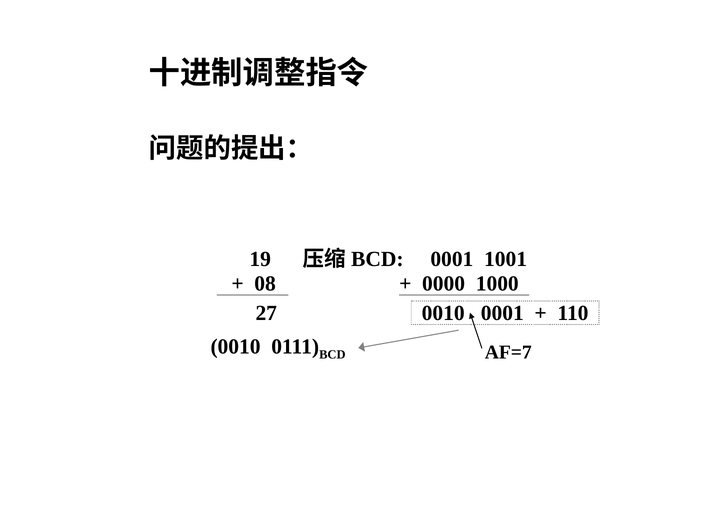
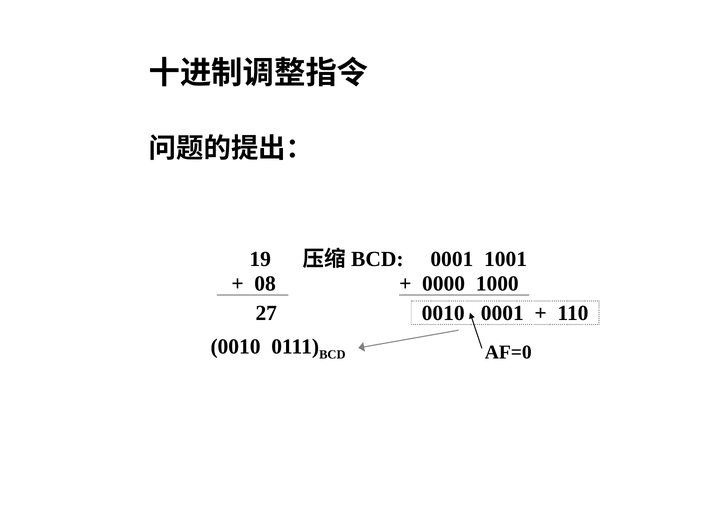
AF=7: AF=7 -> AF=0
